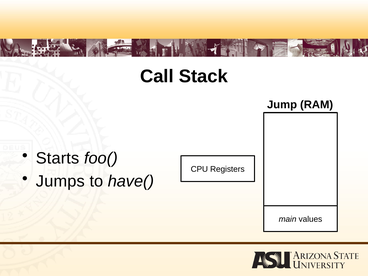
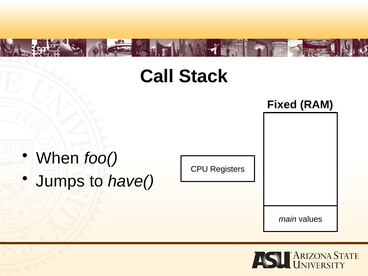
Jump: Jump -> Fixed
Starts: Starts -> When
